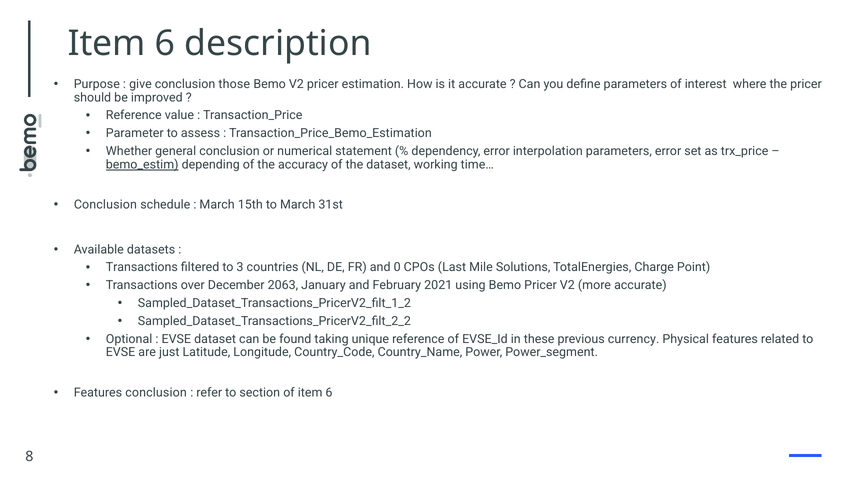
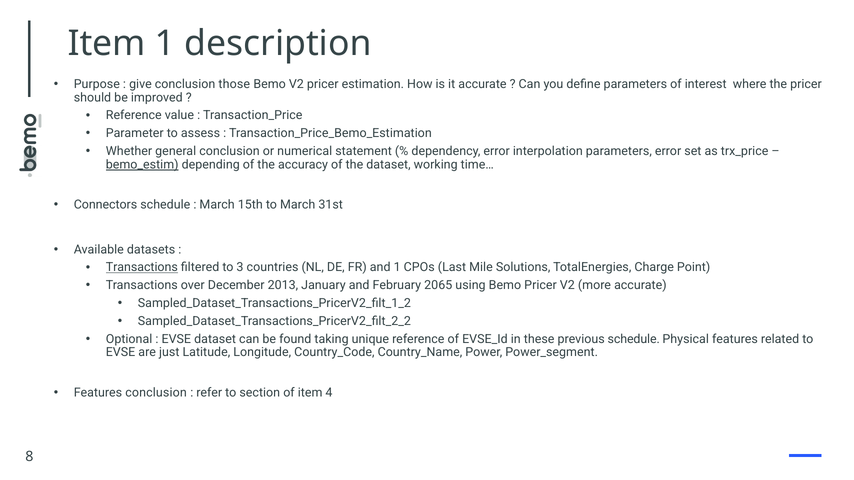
6 at (165, 43): 6 -> 1
Conclusion at (105, 205): Conclusion -> Connectors
Transactions at (142, 268) underline: none -> present
and 0: 0 -> 1
2063: 2063 -> 2013
2021: 2021 -> 2065
previous currency: currency -> schedule
of item 6: 6 -> 4
